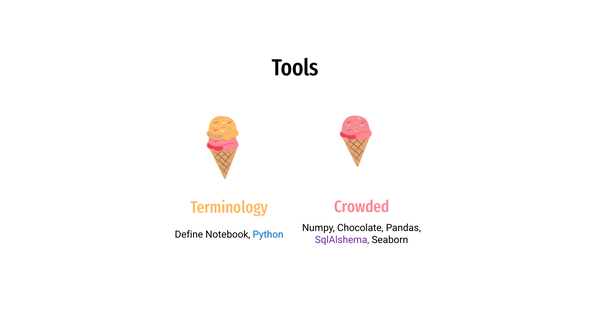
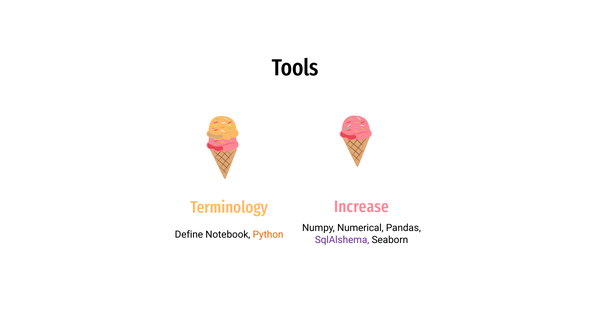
Crowded: Crowded -> Increase
Chocolate: Chocolate -> Numerical
Python colour: blue -> orange
